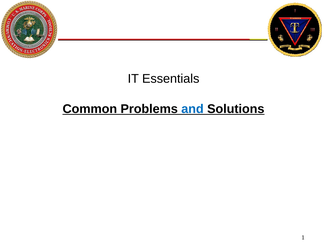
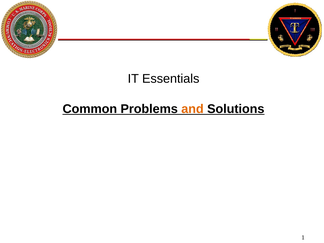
and colour: blue -> orange
